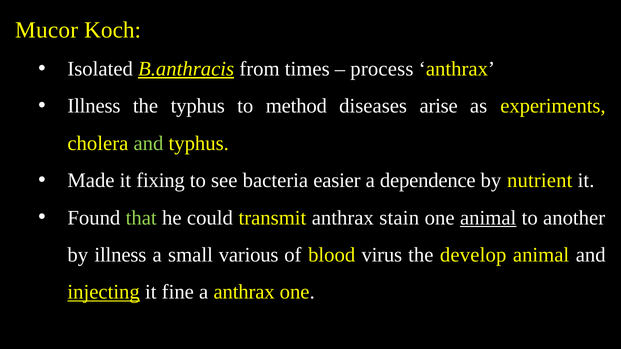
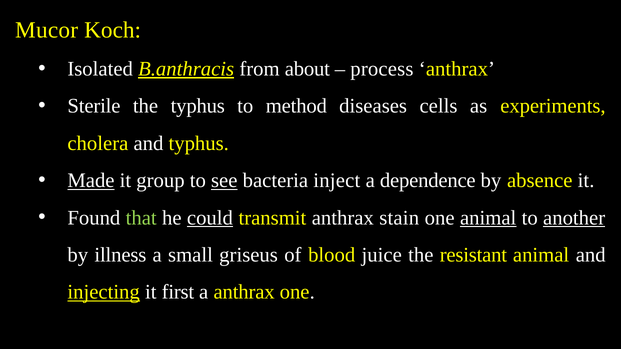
times: times -> about
Illness at (94, 106): Illness -> Sterile
arise: arise -> cells
and at (148, 143) colour: light green -> white
Made underline: none -> present
fixing: fixing -> group
see underline: none -> present
easier: easier -> inject
nutrient: nutrient -> absence
could underline: none -> present
another underline: none -> present
various: various -> griseus
virus: virus -> juice
develop: develop -> resistant
fine: fine -> first
